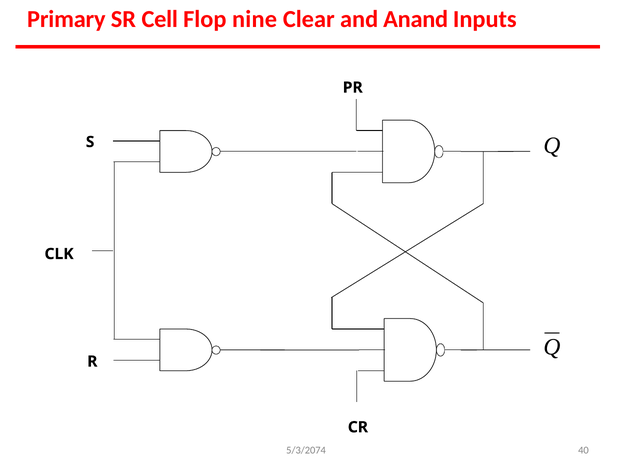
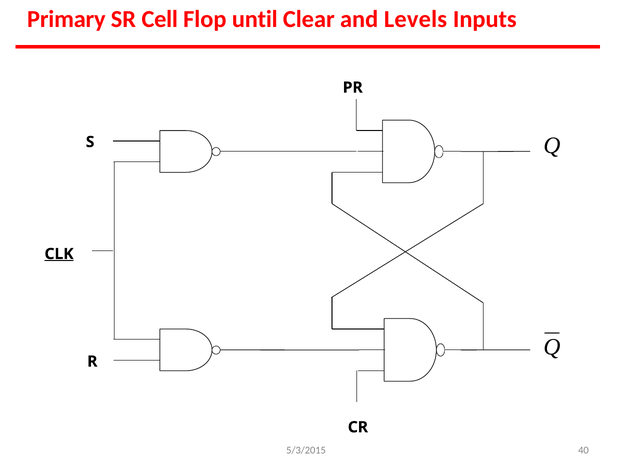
nine: nine -> until
Anand: Anand -> Levels
CLK underline: none -> present
5/3/2074: 5/3/2074 -> 5/3/2015
